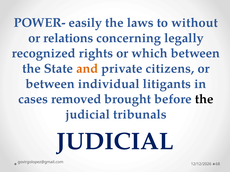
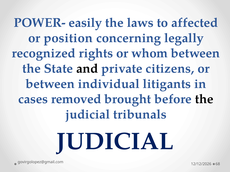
without: without -> affected
relations: relations -> position
which: which -> whom
and colour: orange -> black
